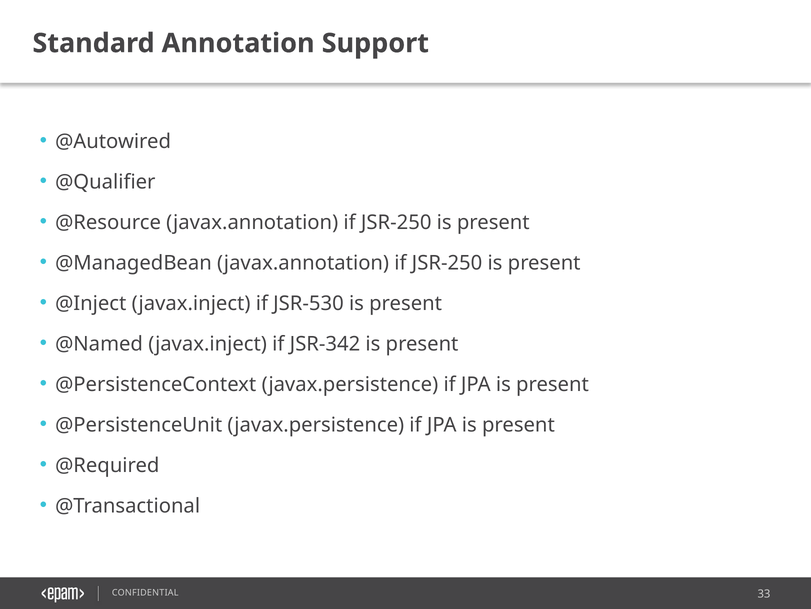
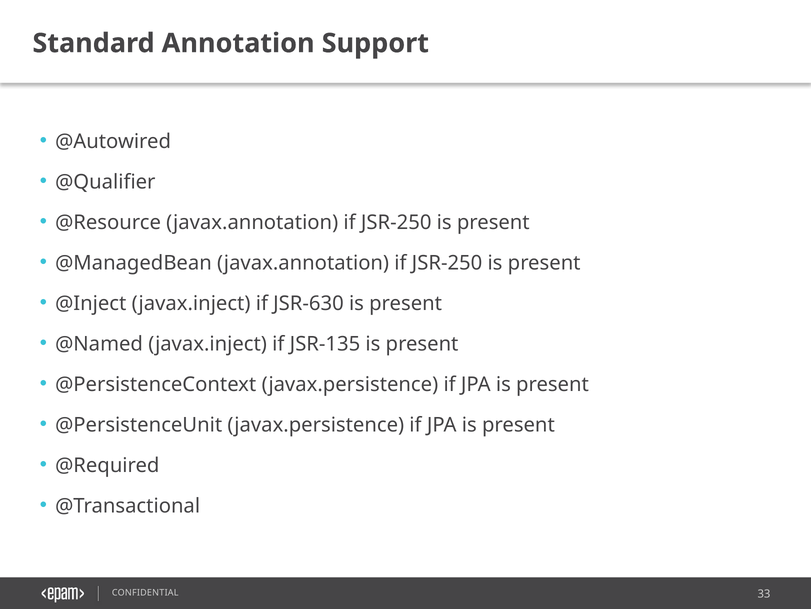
JSR-530: JSR-530 -> JSR-630
JSR-342: JSR-342 -> JSR-135
